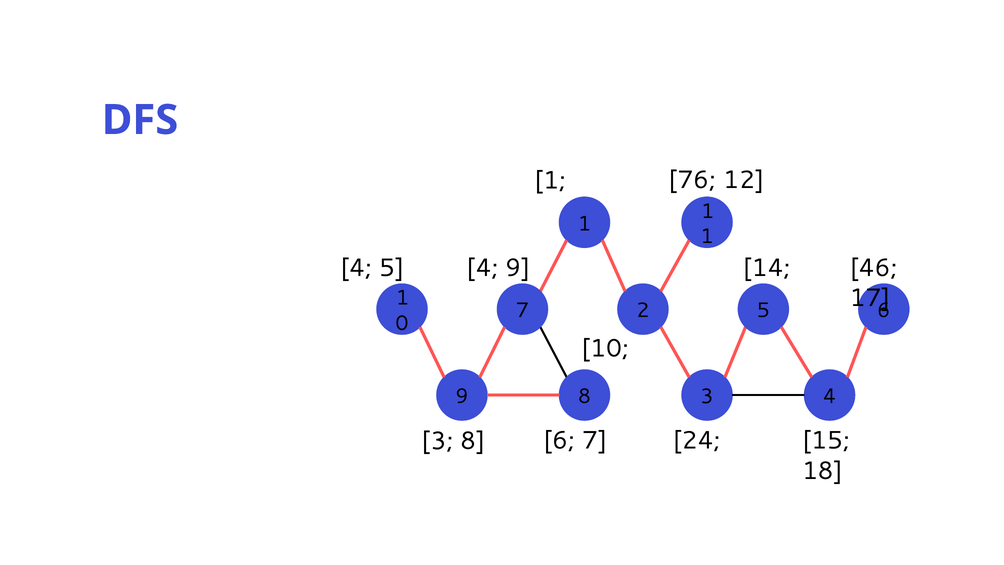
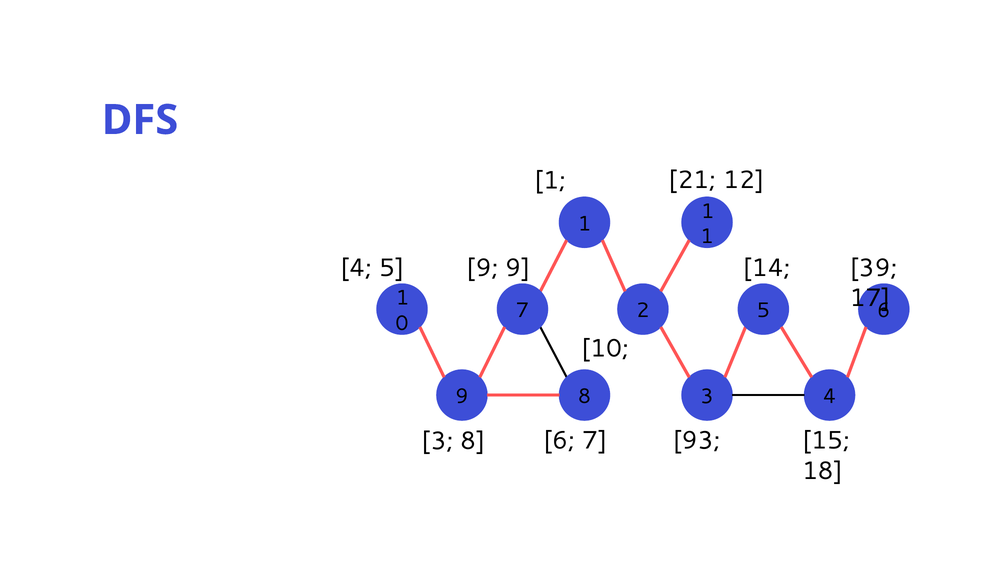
76: 76 -> 21
4 at (482, 268): 4 -> 9
46: 46 -> 39
24: 24 -> 93
